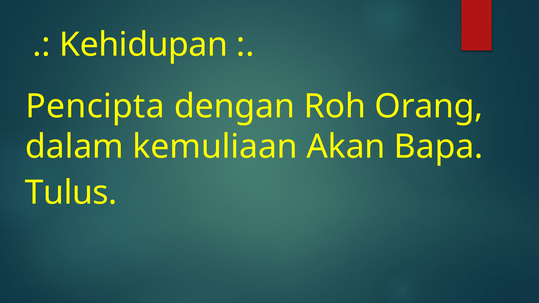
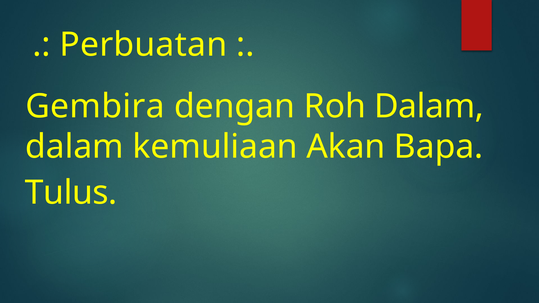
Kehidupan: Kehidupan -> Perbuatan
Pencipta: Pencipta -> Gembira
Roh Orang: Orang -> Dalam
